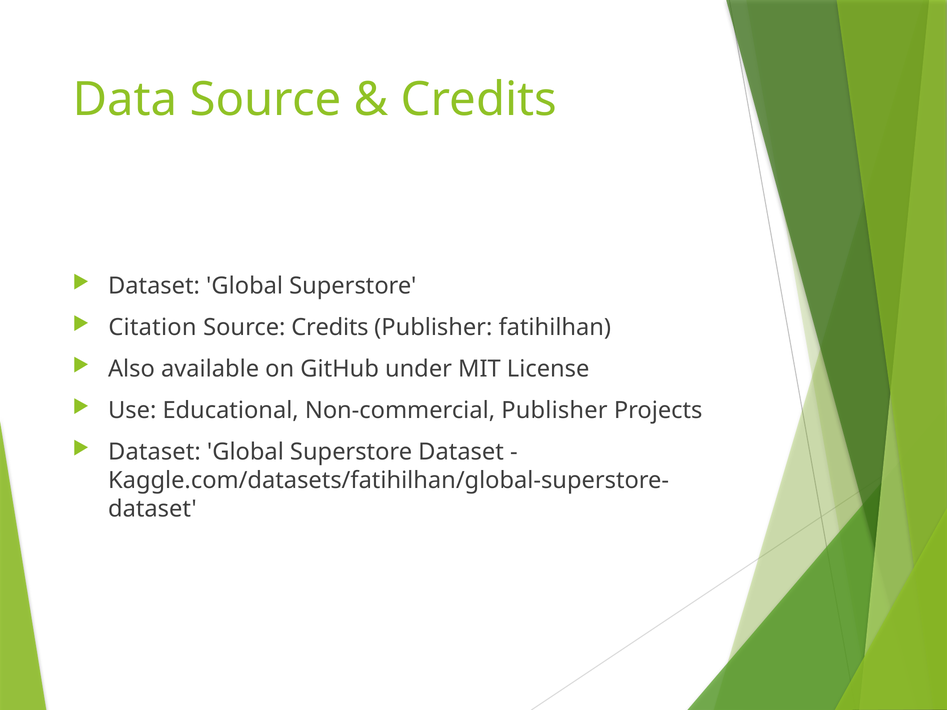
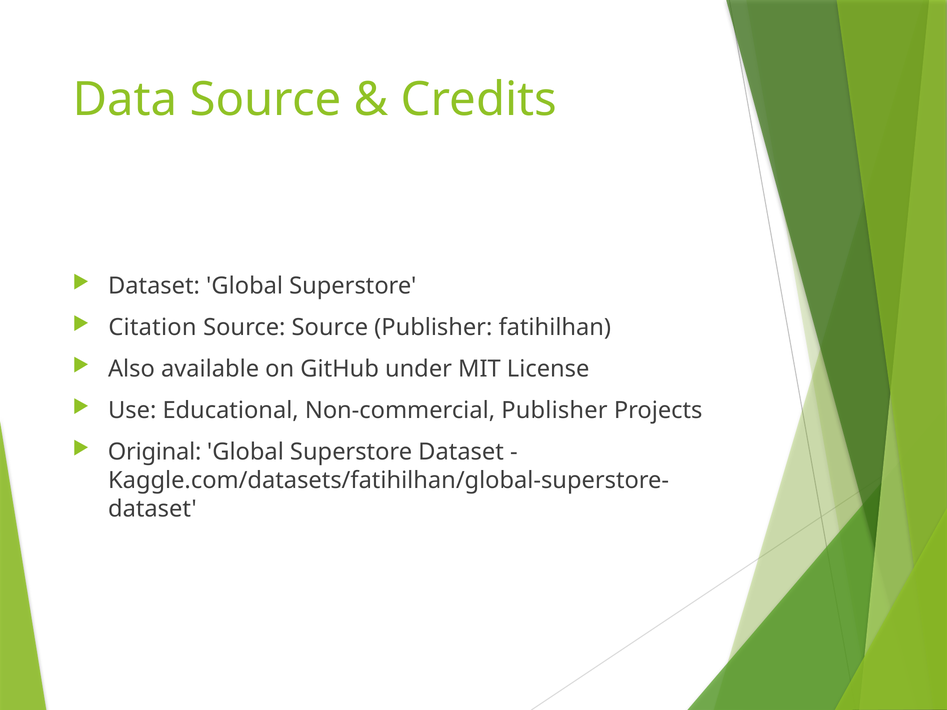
Source Credits: Credits -> Source
Dataset at (154, 452): Dataset -> Original
